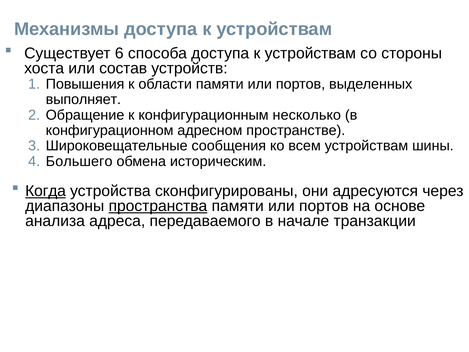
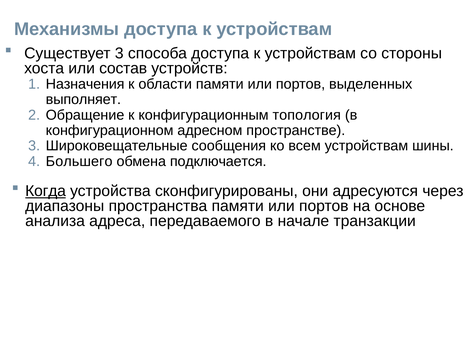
Существует 6: 6 -> 3
Повышения: Повышения -> Назначения
несколько: несколько -> топология
историческим: историческим -> подключается
пространства underline: present -> none
